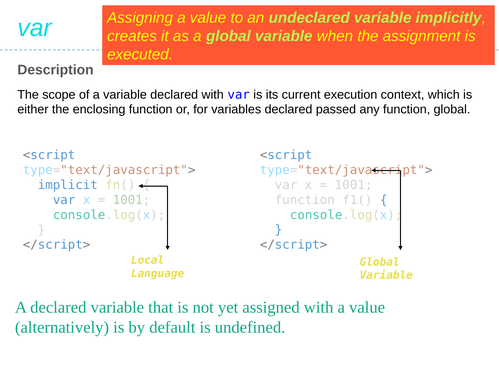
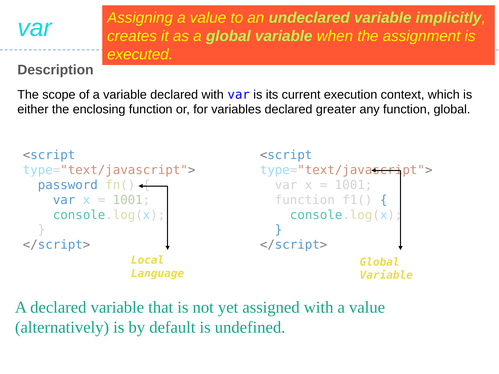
passed: passed -> greater
implicit: implicit -> password
